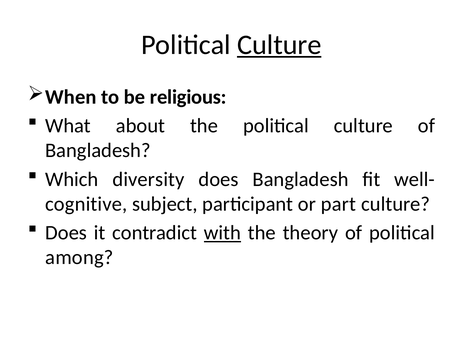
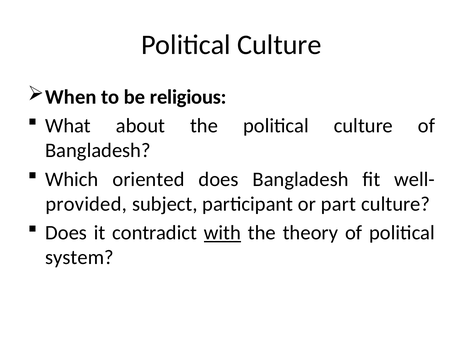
Culture at (279, 45) underline: present -> none
diversity: diversity -> oriented
cognitive: cognitive -> provided
among: among -> system
